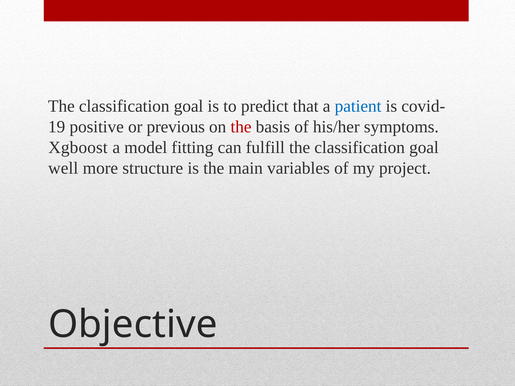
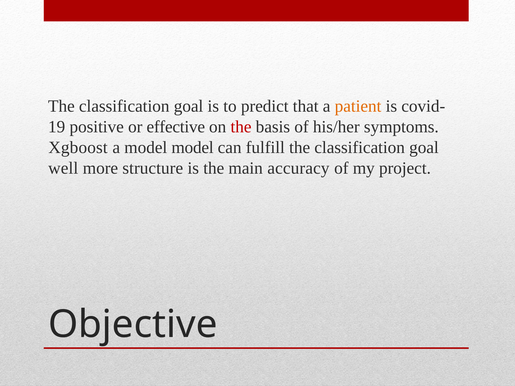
patient colour: blue -> orange
previous: previous -> effective
model fitting: fitting -> model
variables: variables -> accuracy
